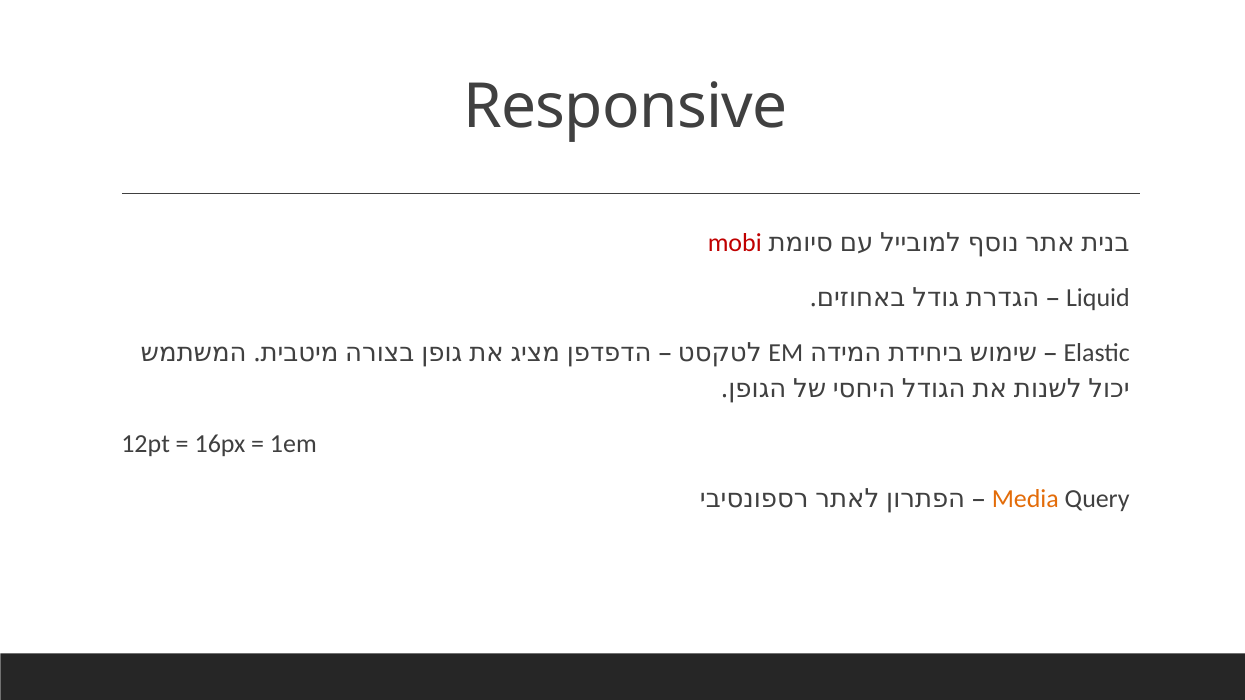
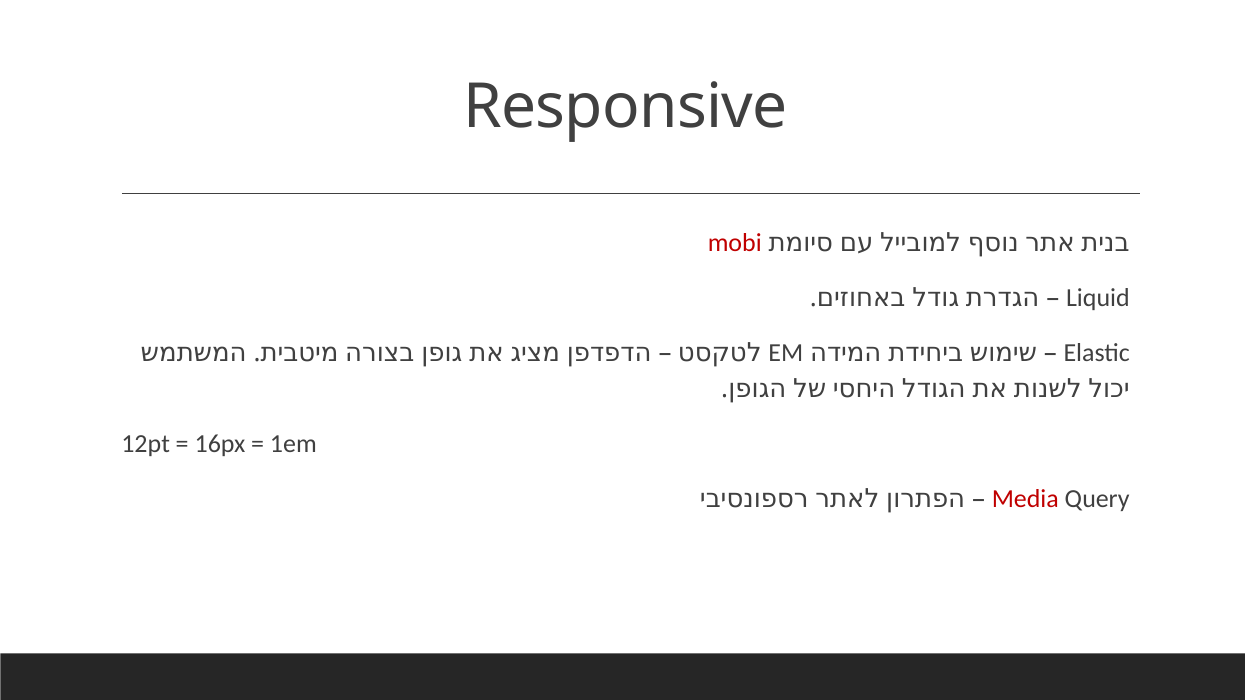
Media colour: orange -> red
